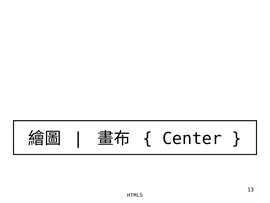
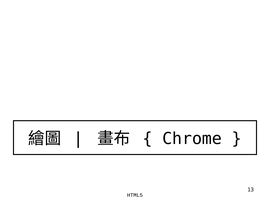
Center: Center -> Chrome
